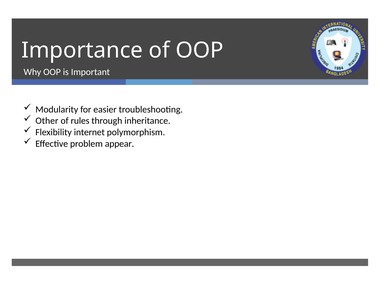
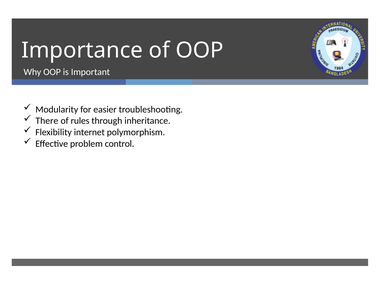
Other: Other -> There
appear: appear -> control
